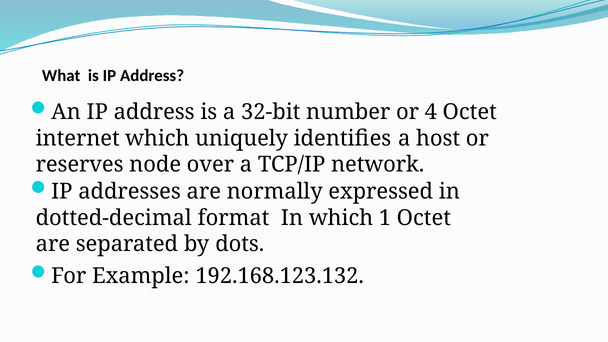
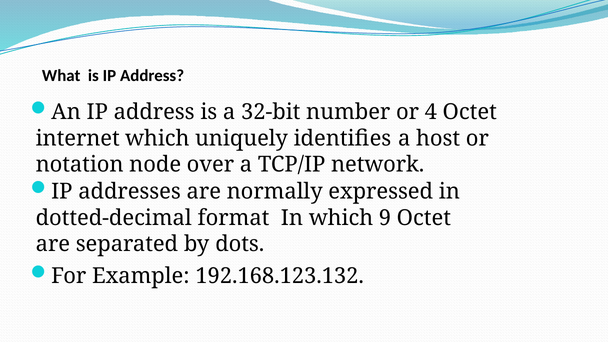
reserves: reserves -> notation
1: 1 -> 9
